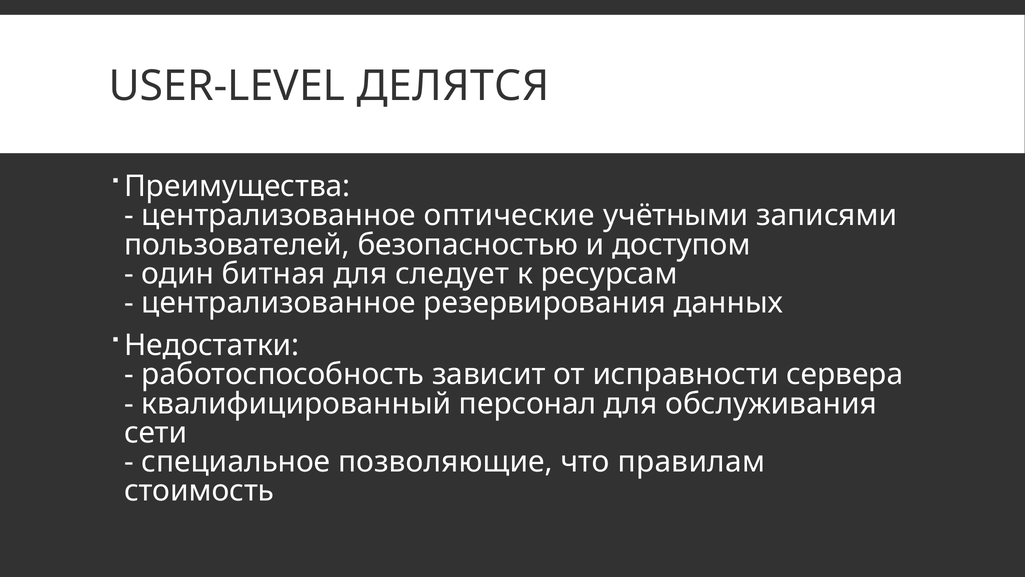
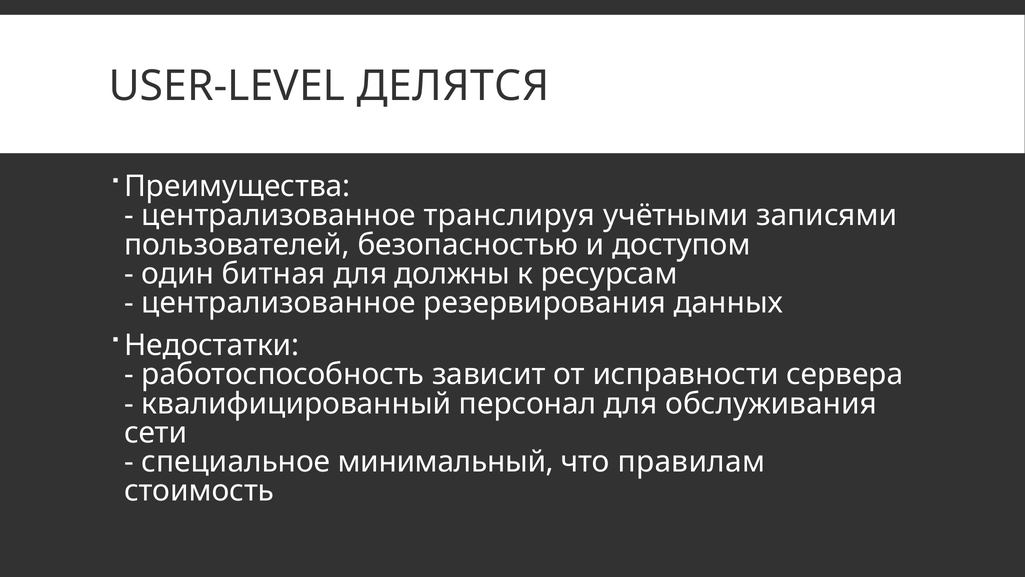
оптические: оптические -> транслируя
следует: следует -> должны
позволяющие: позволяющие -> минимальный
